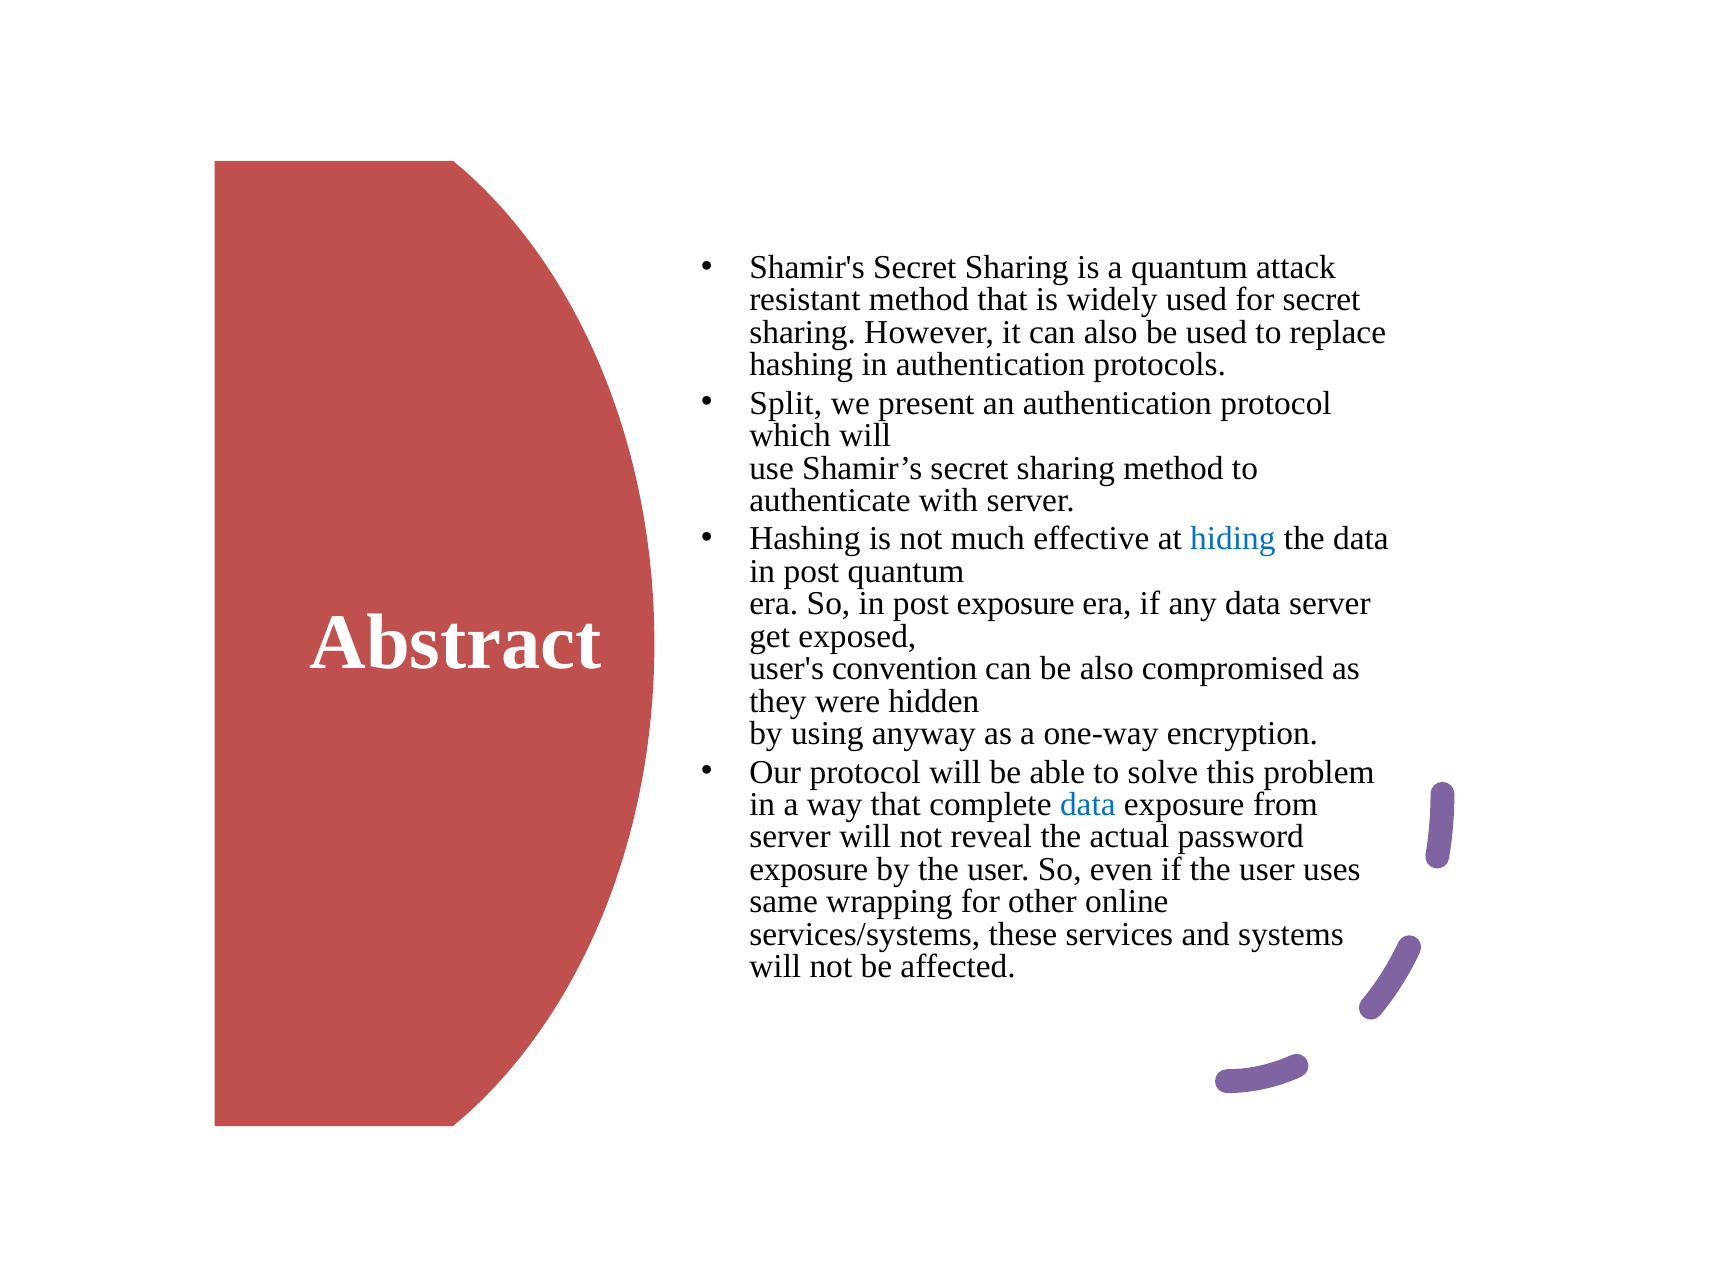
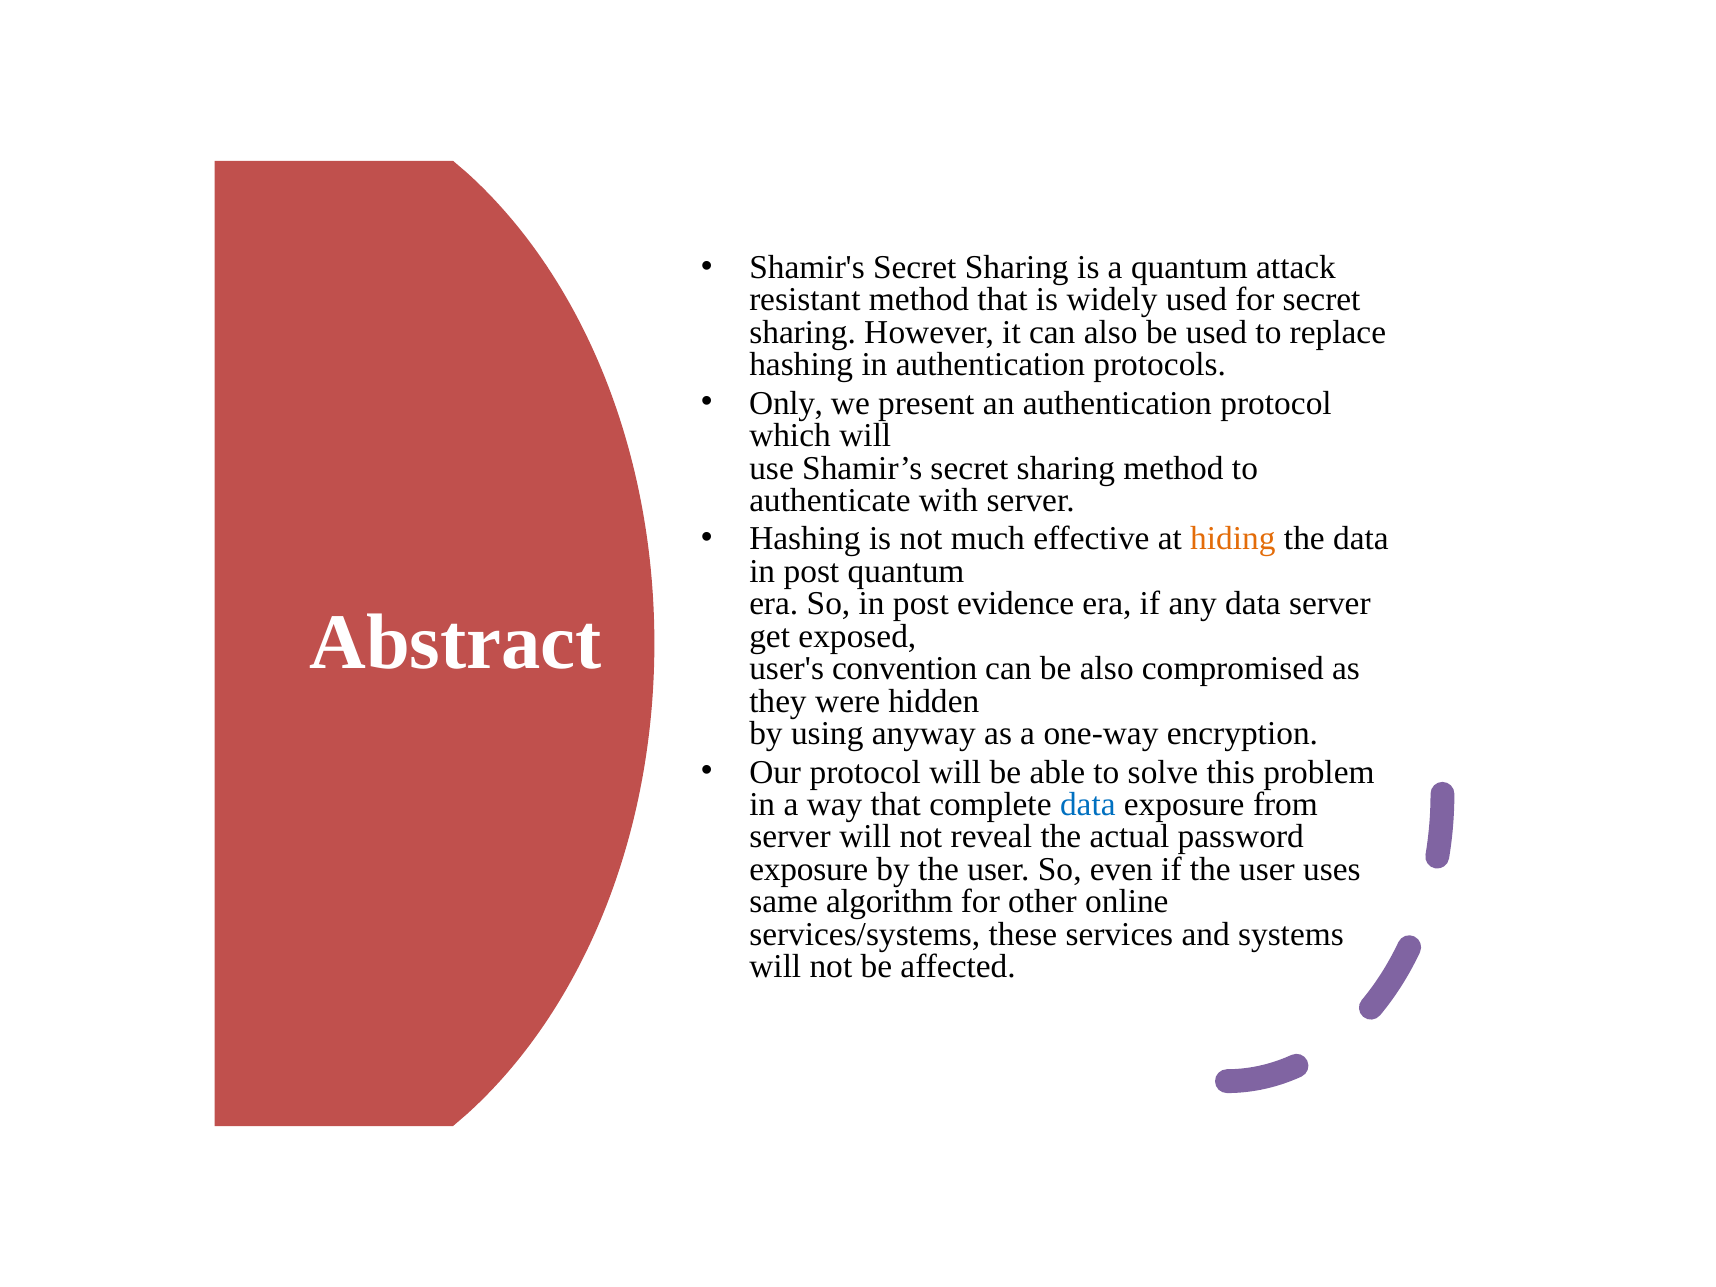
Split: Split -> Only
hiding colour: blue -> orange
post exposure: exposure -> evidence
wrapping: wrapping -> algorithm
